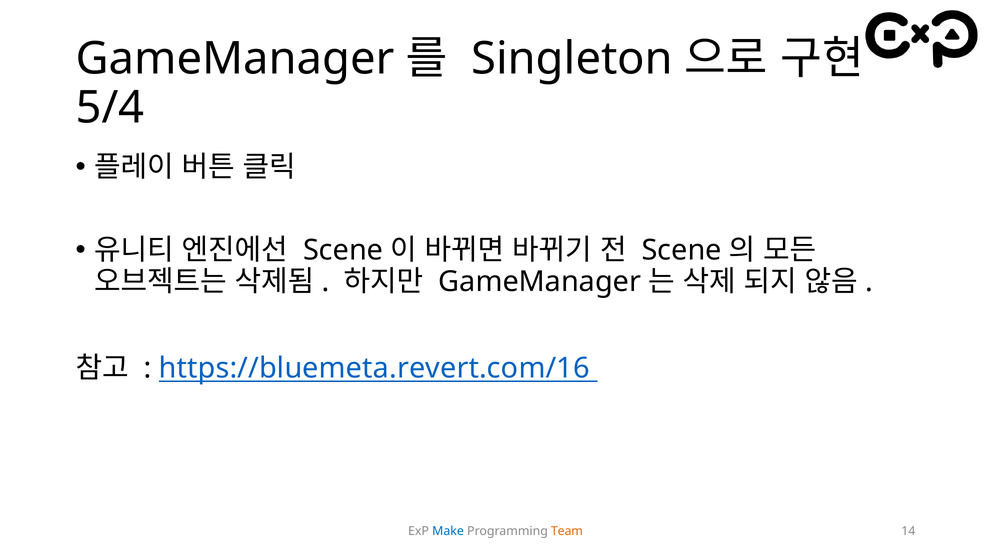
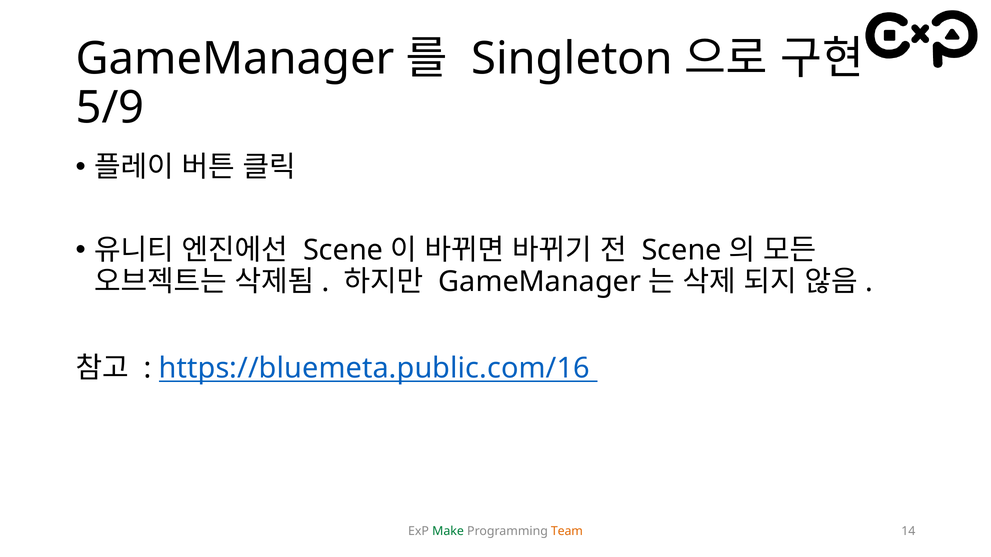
5/4: 5/4 -> 5/9
https://bluemeta.revert.com/16: https://bluemeta.revert.com/16 -> https://bluemeta.public.com/16
Make colour: blue -> green
